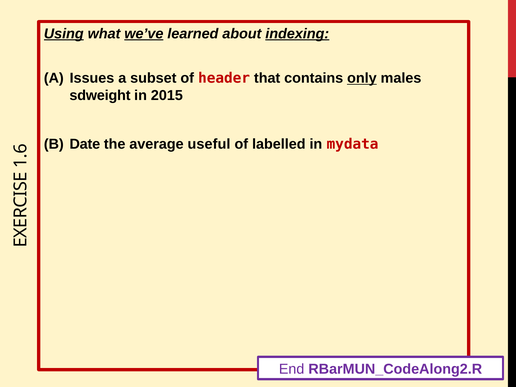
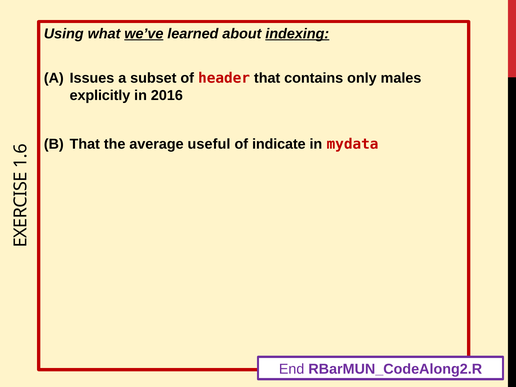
Using underline: present -> none
only underline: present -> none
sdweight: sdweight -> explicitly
2015: 2015 -> 2016
Date at (85, 144): Date -> That
labelled: labelled -> indicate
